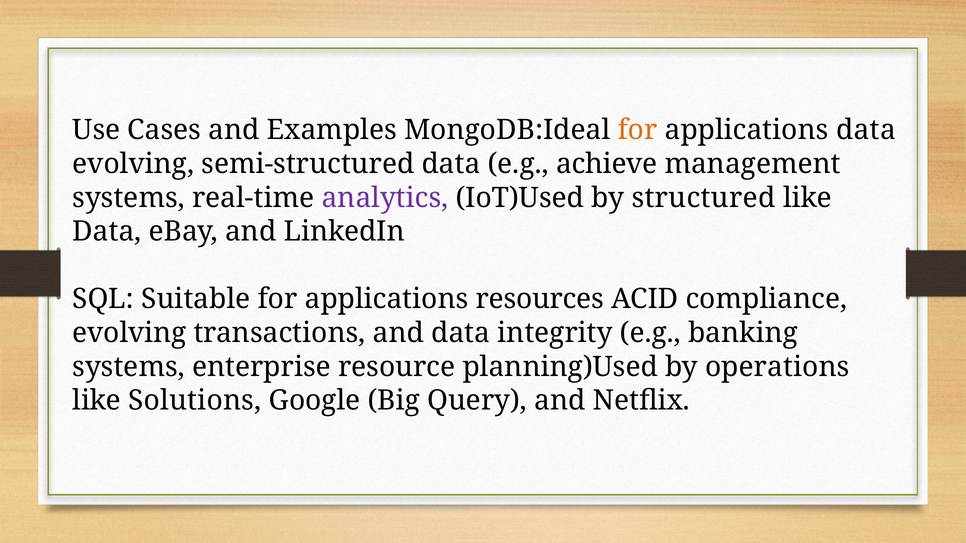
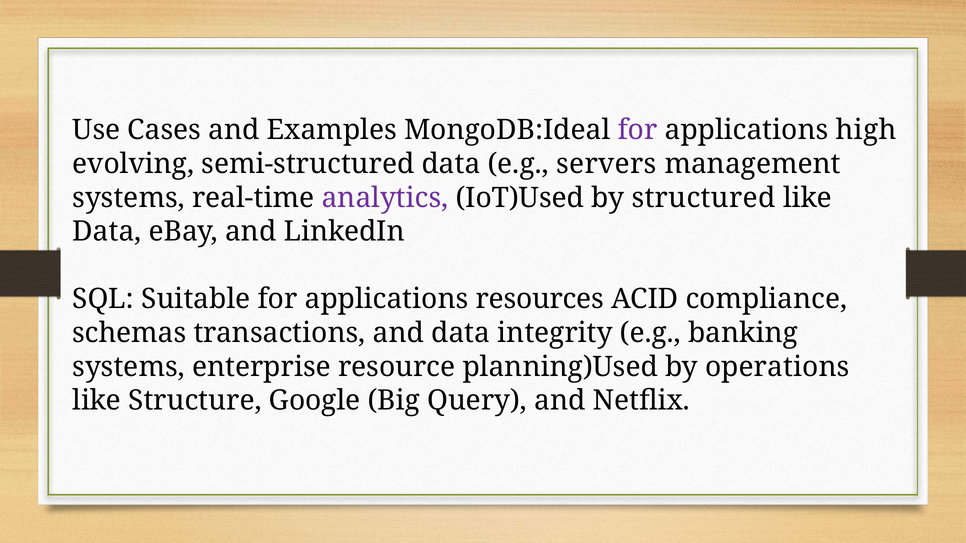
for at (638, 130) colour: orange -> purple
applications data: data -> high
achieve: achieve -> servers
evolving at (129, 333): evolving -> schemas
Solutions: Solutions -> Structure
